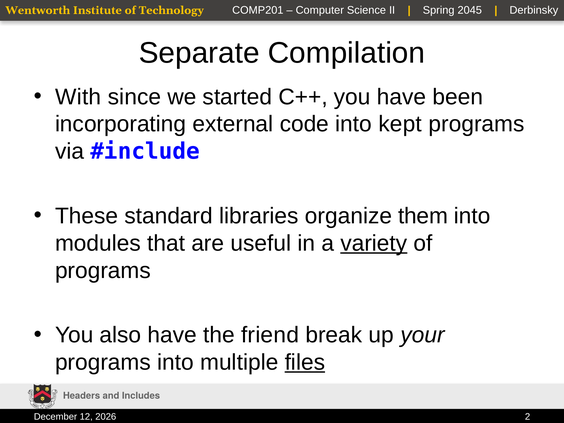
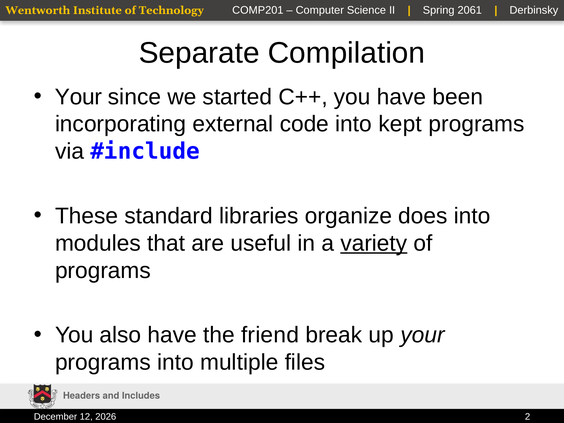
2045: 2045 -> 2061
With at (78, 97): With -> Your
them: them -> does
files underline: present -> none
